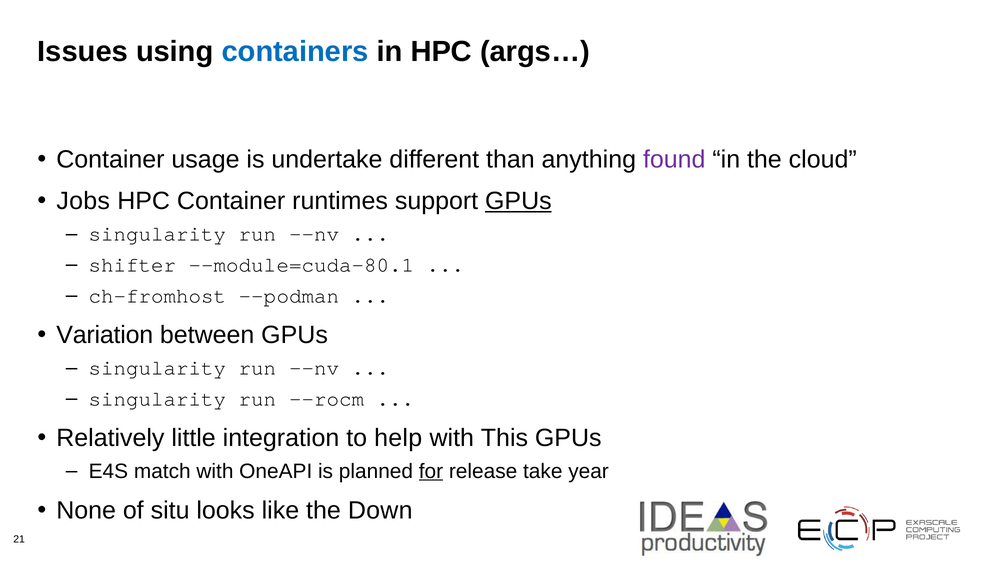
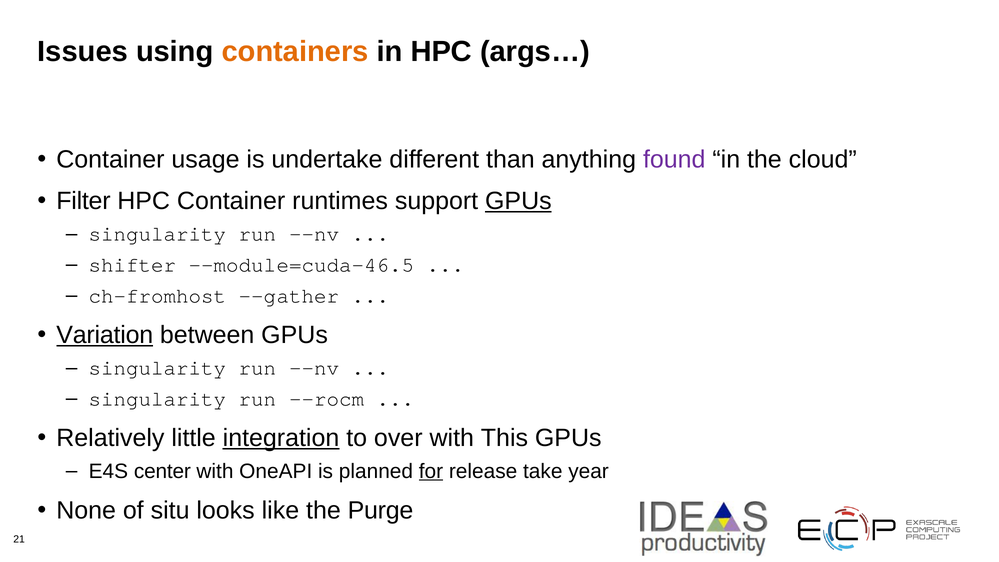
containers colour: blue -> orange
Jobs: Jobs -> Filter
--module=cuda-80.1: --module=cuda-80.1 -> --module=cuda-46.5
--podman: --podman -> --gather
Variation underline: none -> present
integration underline: none -> present
help: help -> over
match: match -> center
Down: Down -> Purge
